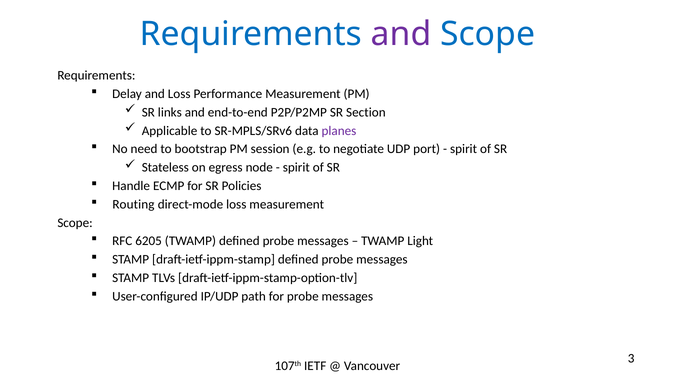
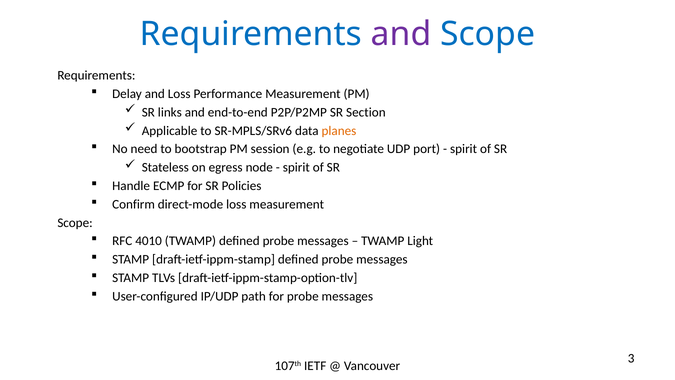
planes colour: purple -> orange
Routing: Routing -> Confirm
6205: 6205 -> 4010
